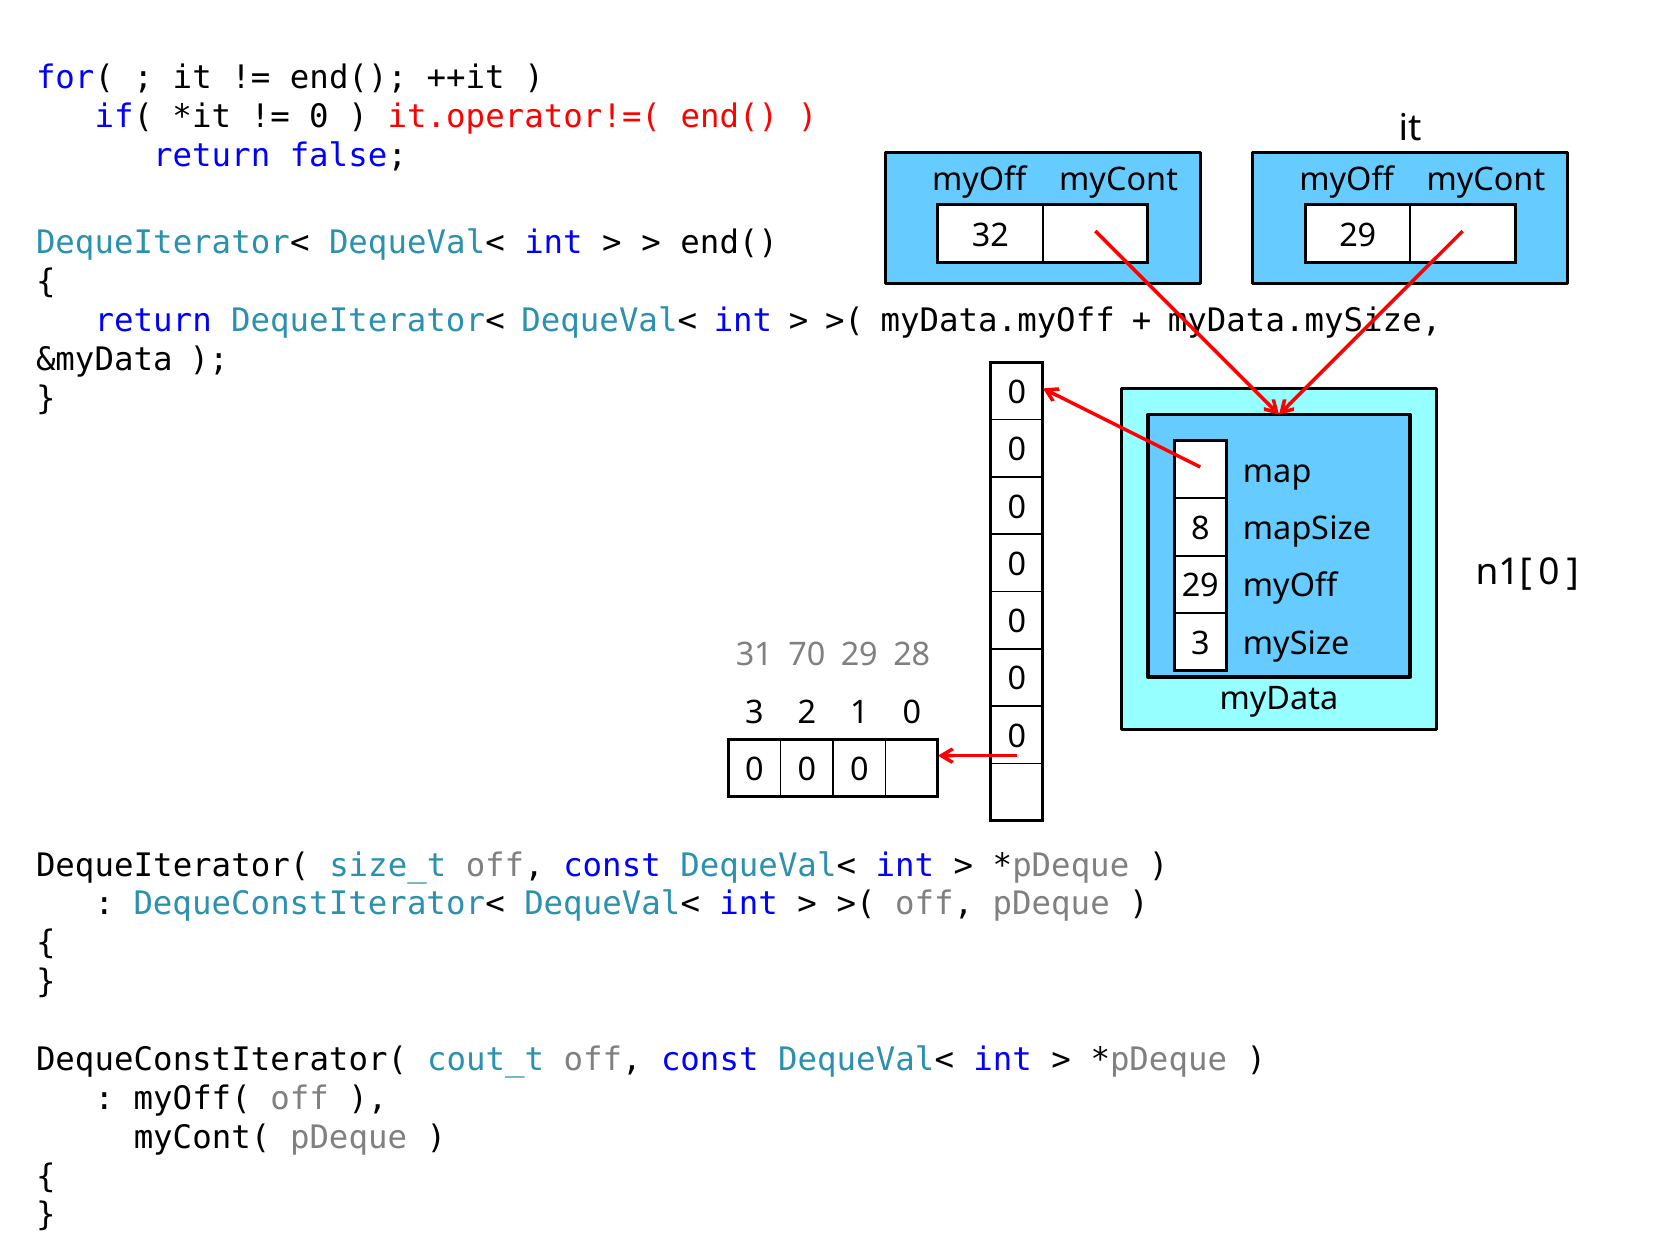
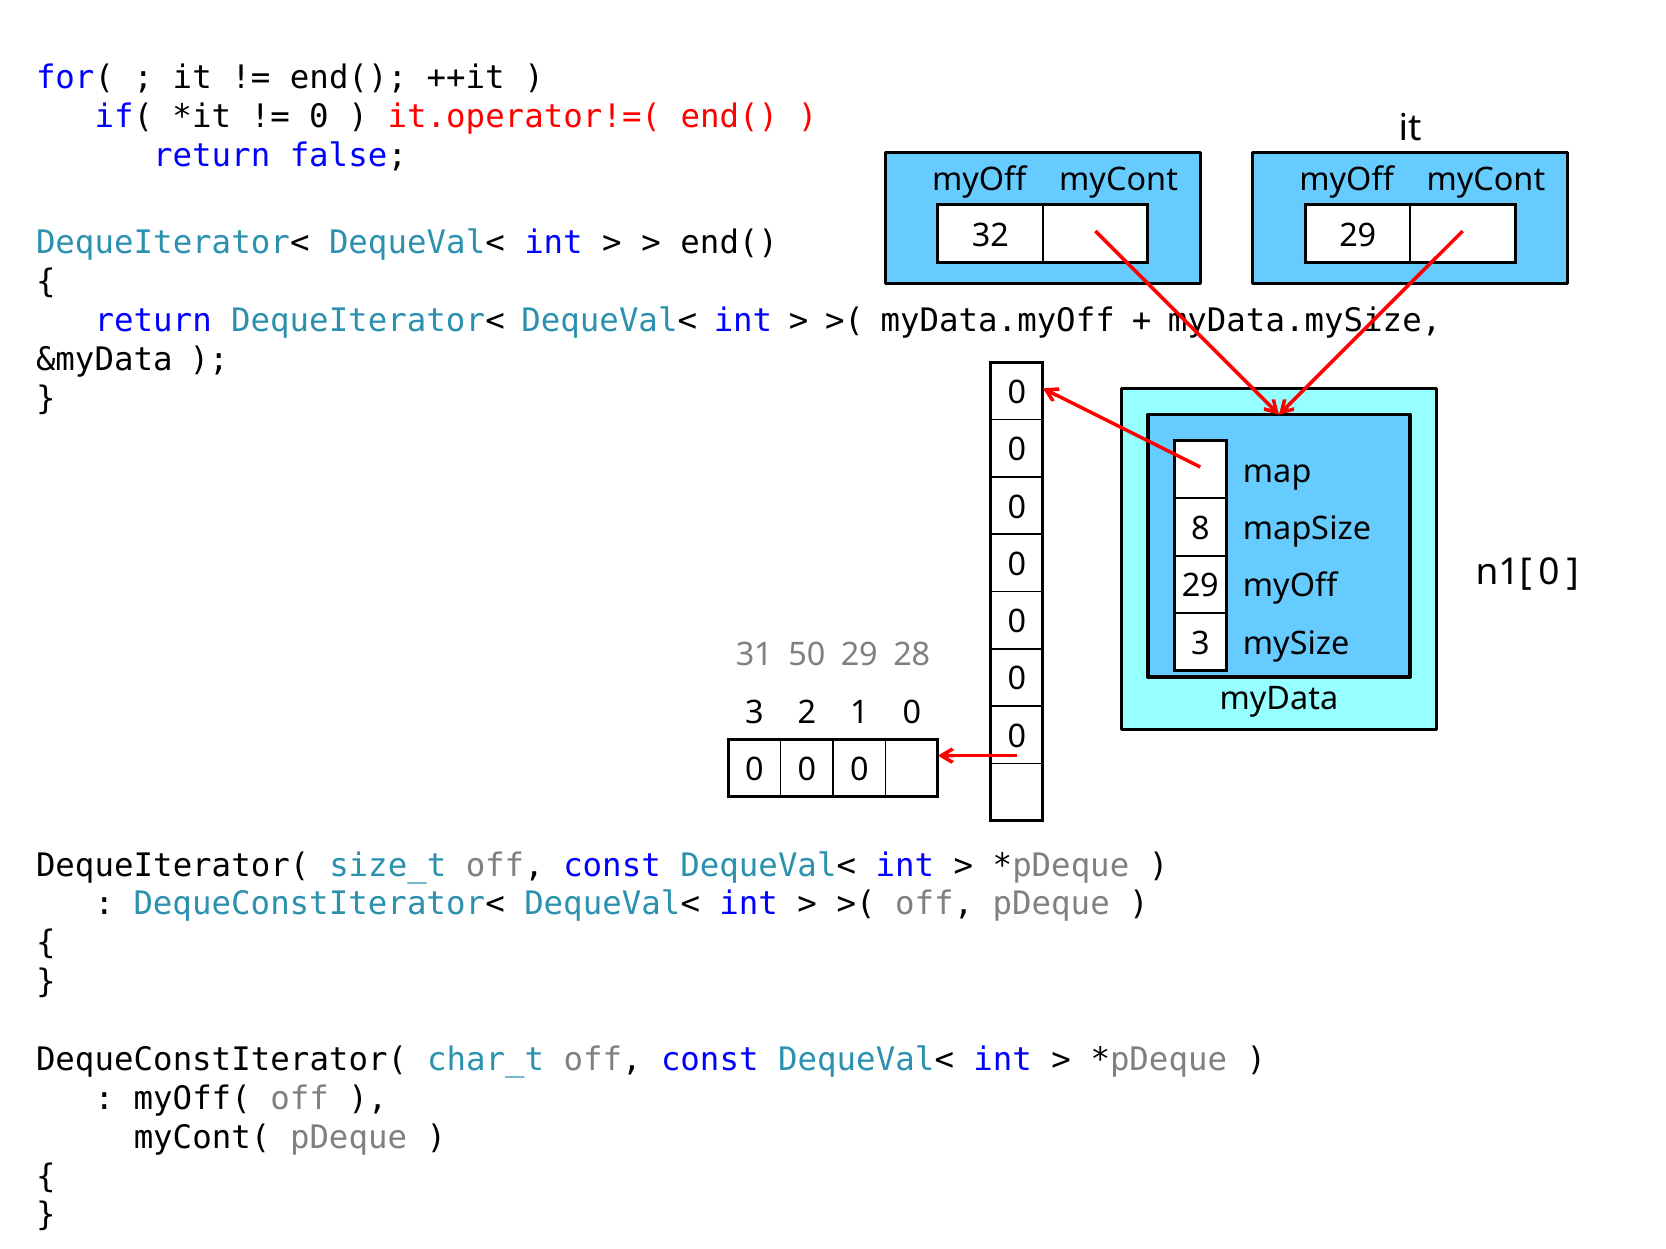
70: 70 -> 50
cout_t: cout_t -> char_t
